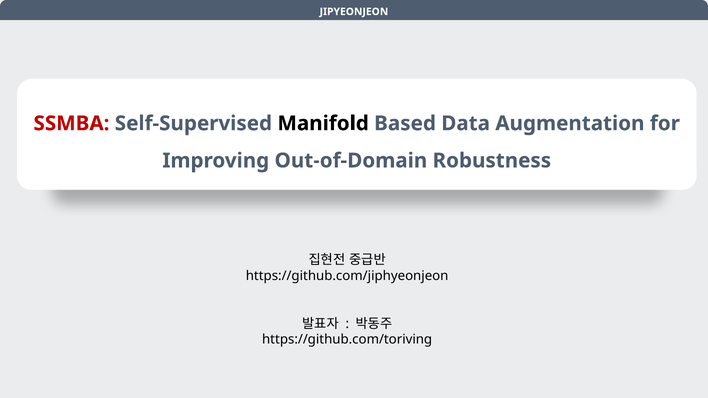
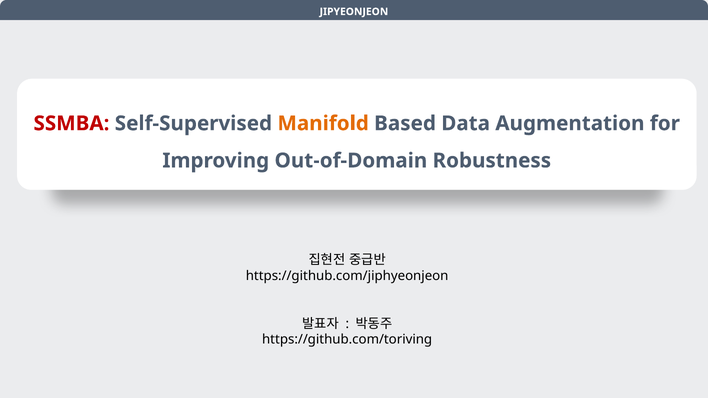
Manifold colour: black -> orange
